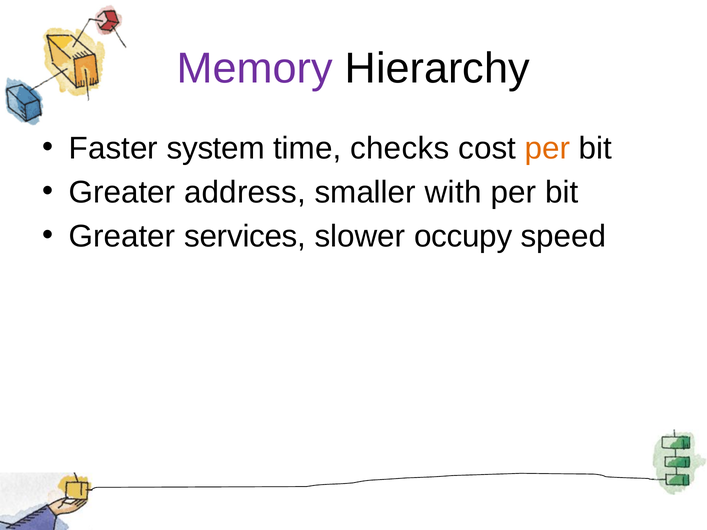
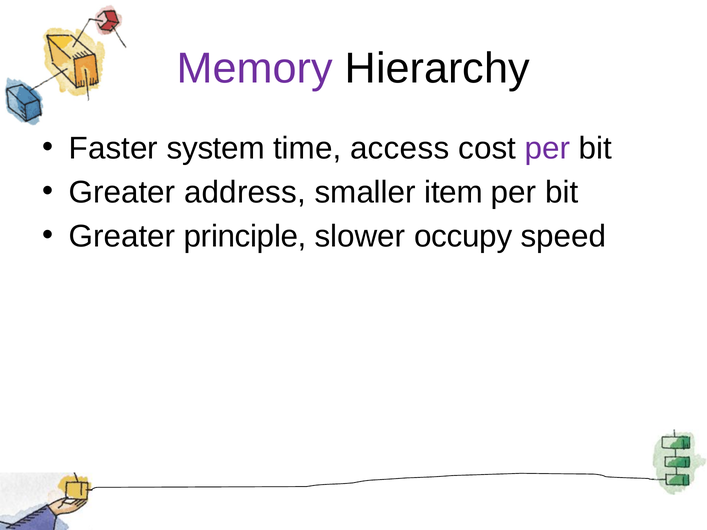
checks: checks -> access
per at (547, 148) colour: orange -> purple
with: with -> item
services: services -> principle
